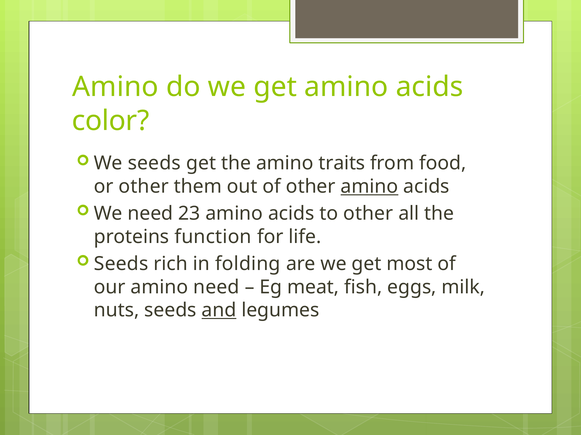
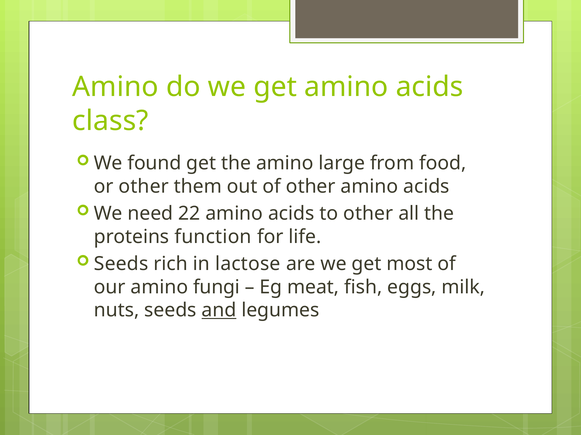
color: color -> class
We seeds: seeds -> found
traits: traits -> large
amino at (369, 187) underline: present -> none
23: 23 -> 22
folding: folding -> lactose
amino need: need -> fungi
